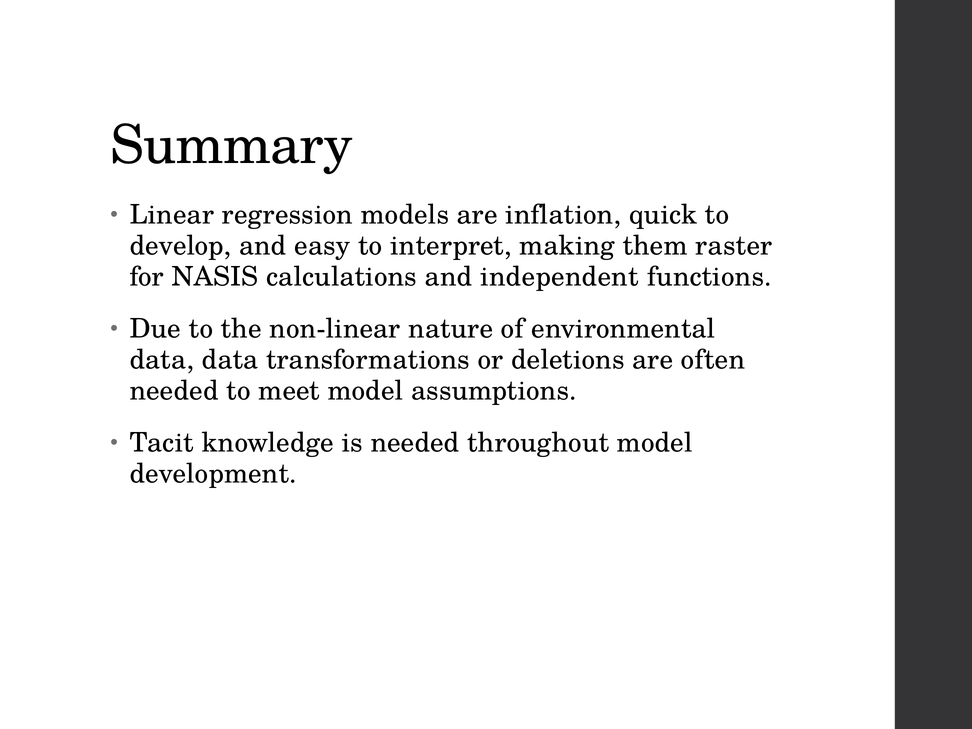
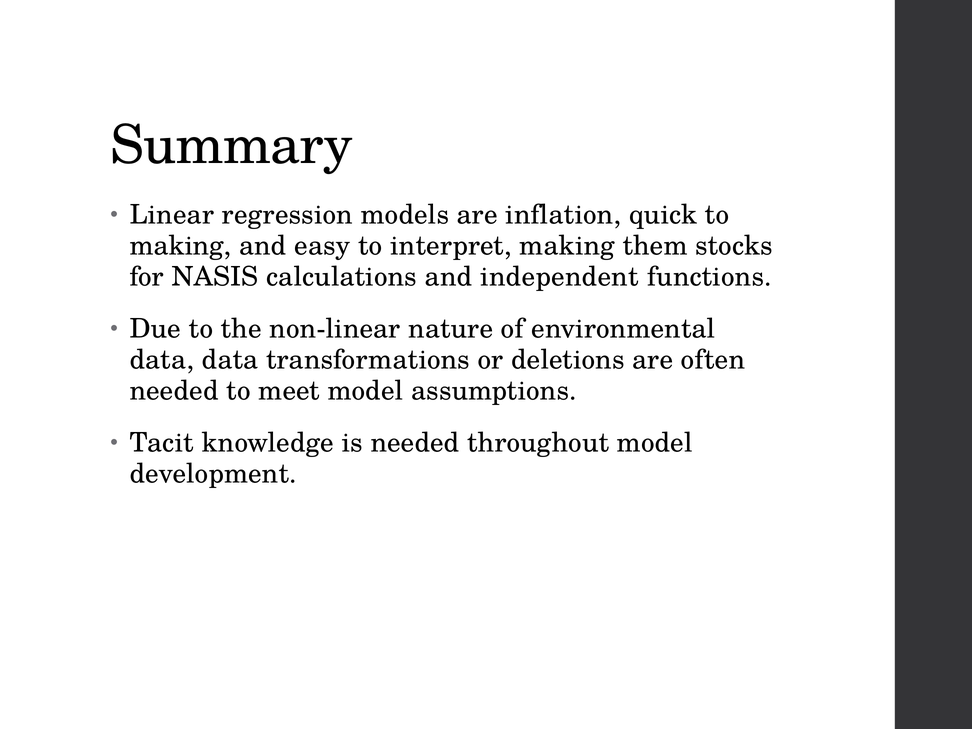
develop at (181, 246): develop -> making
raster: raster -> stocks
